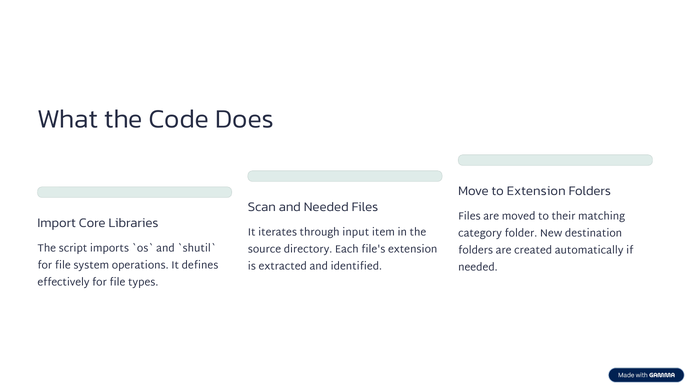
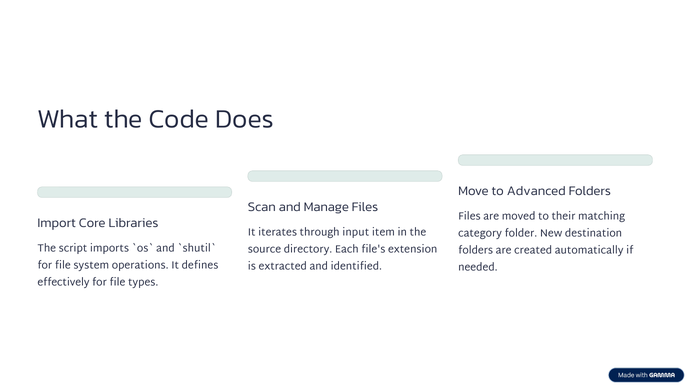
to Extension: Extension -> Advanced
and Needed: Needed -> Manage
